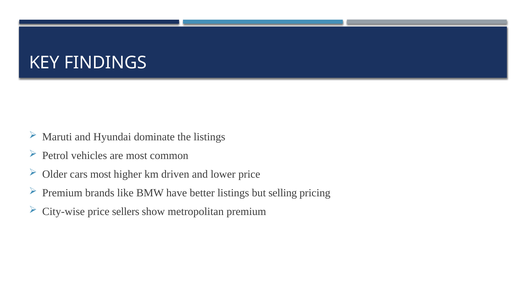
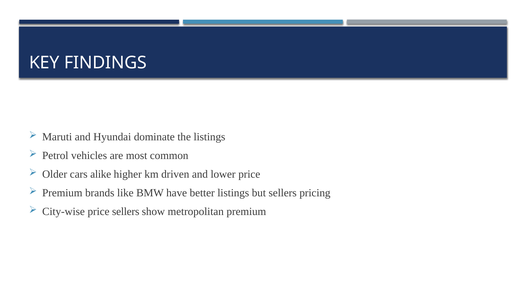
cars most: most -> alike
but selling: selling -> sellers
